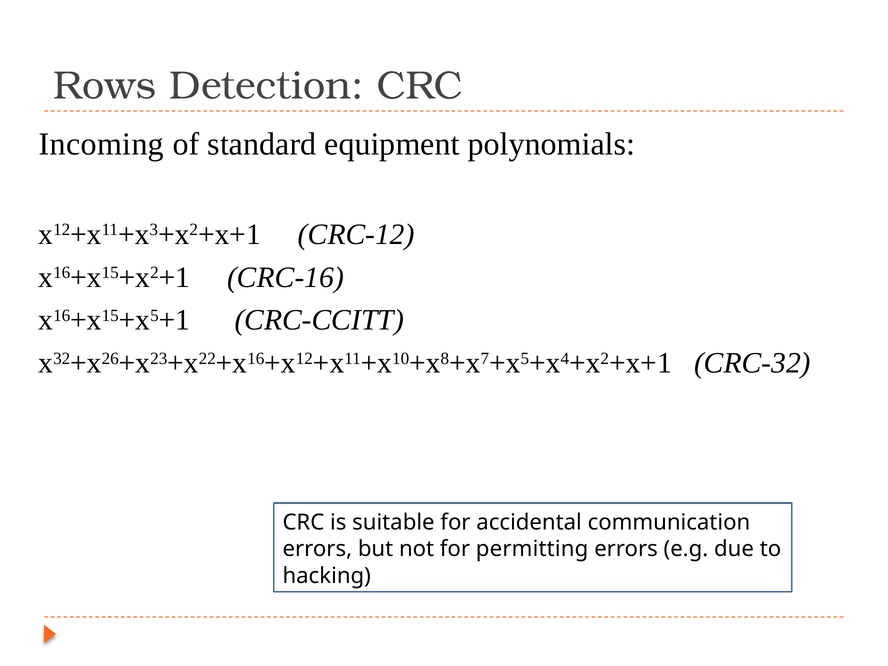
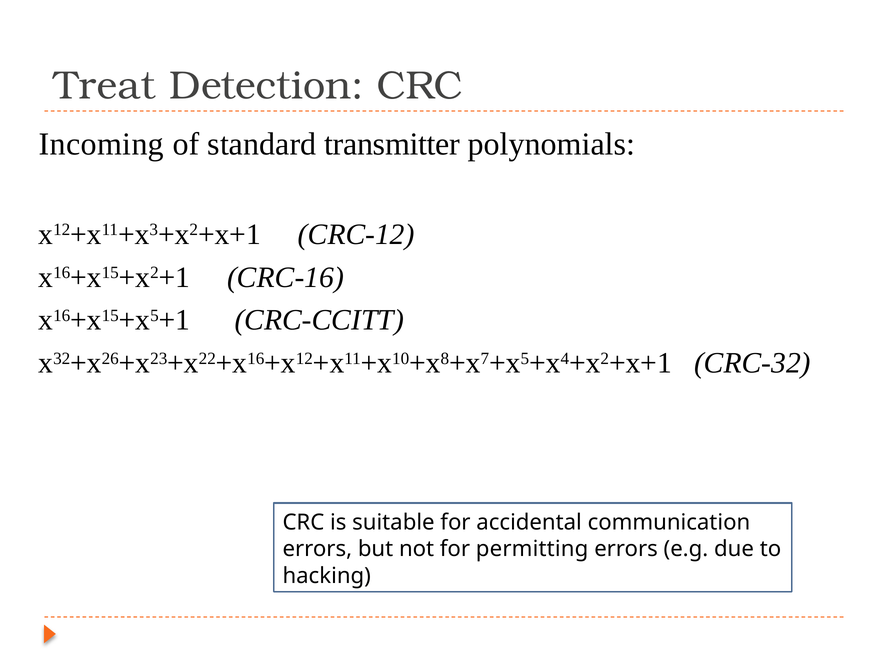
Rows: Rows -> Treat
equipment: equipment -> transmitter
